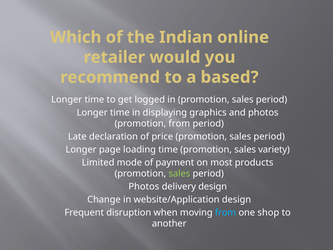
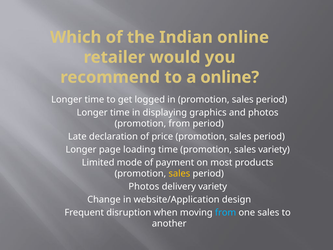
a based: based -> online
sales at (179, 173) colour: light green -> yellow
delivery design: design -> variety
one shop: shop -> sales
